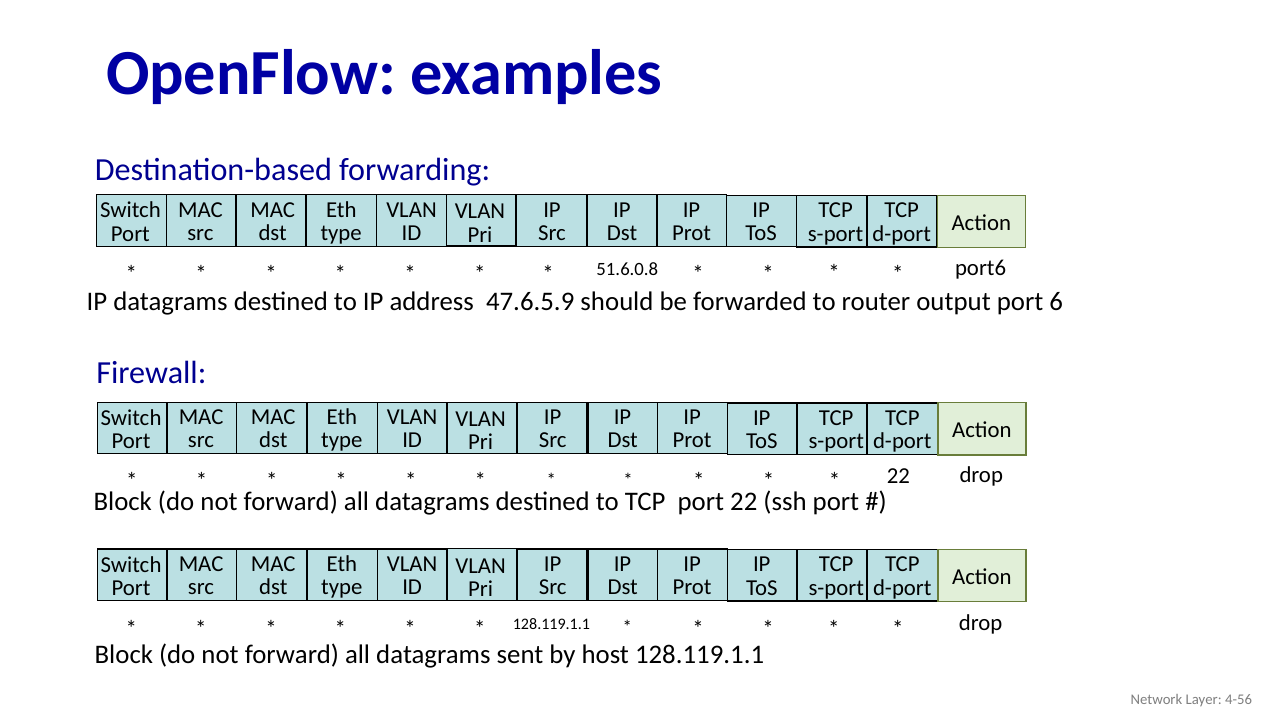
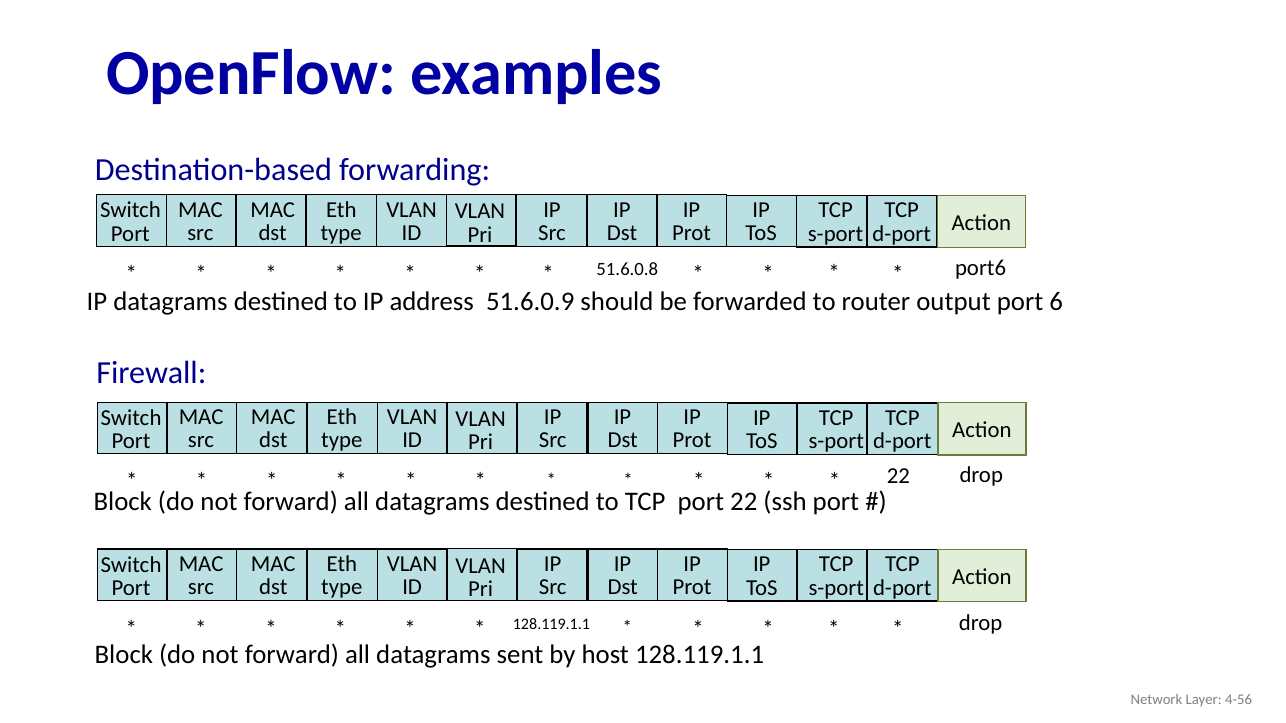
47.6.5.9: 47.6.5.9 -> 51.6.0.9
